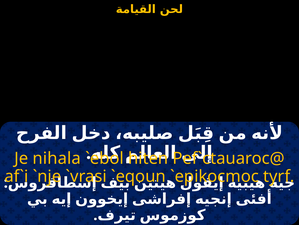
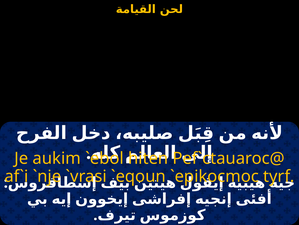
nihala: nihala -> aukim
